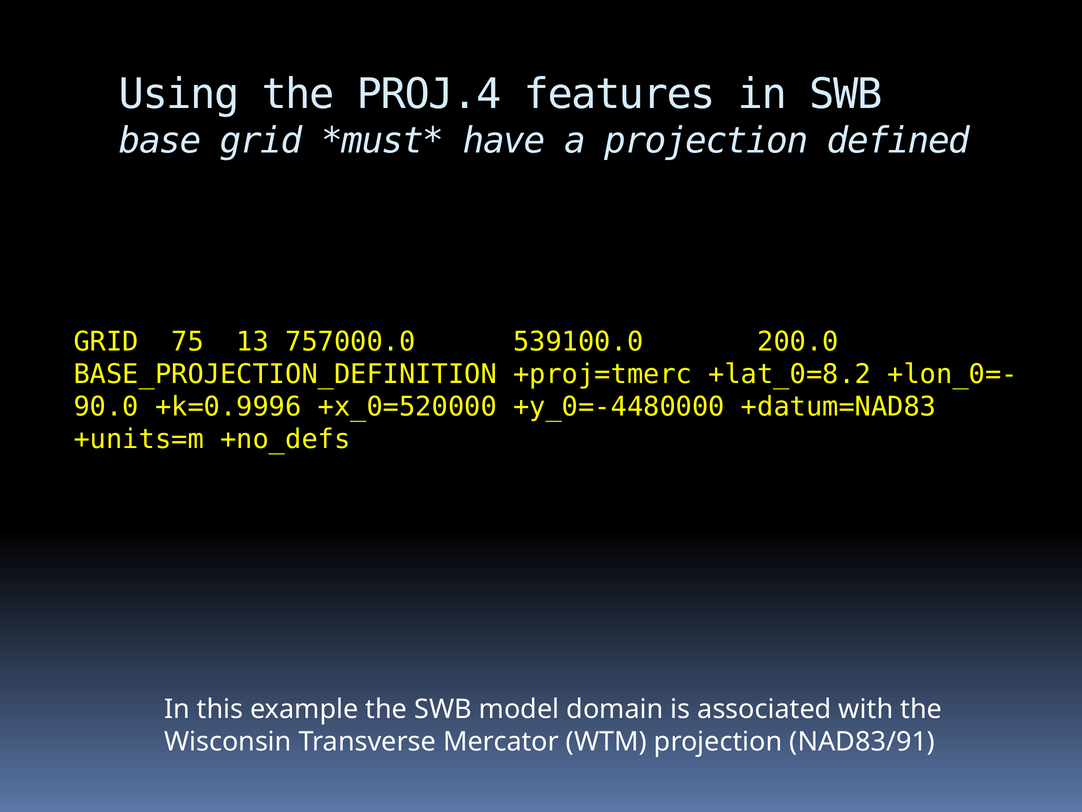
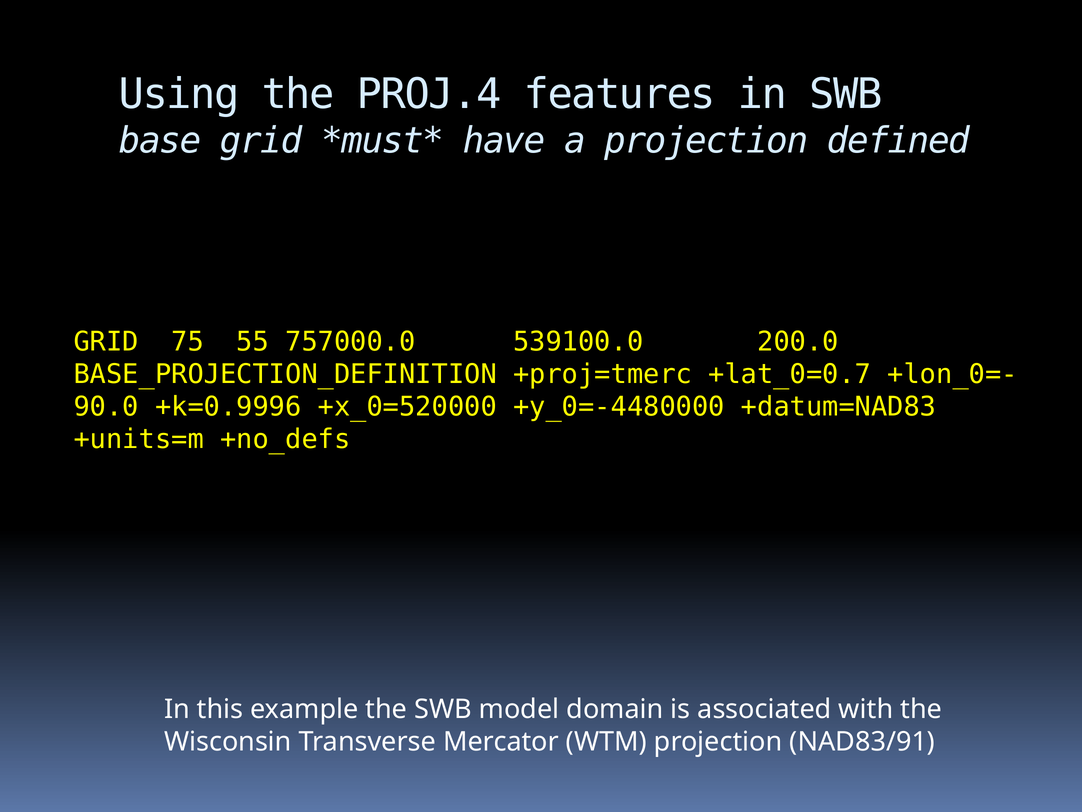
13: 13 -> 55
+lat_0=8.2: +lat_0=8.2 -> +lat_0=0.7
